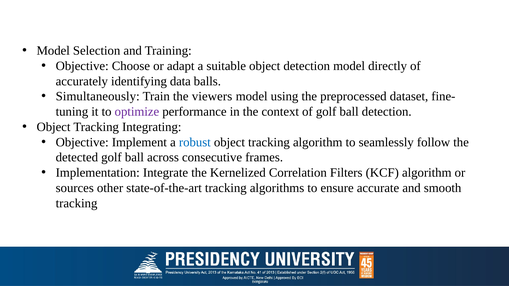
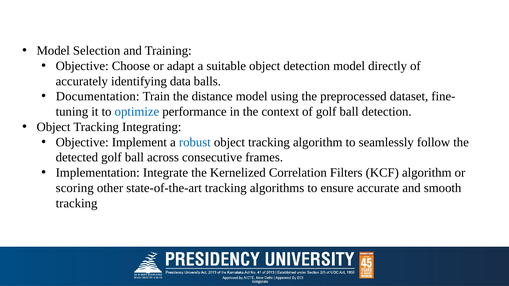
Simultaneously: Simultaneously -> Documentation
viewers: viewers -> distance
optimize colour: purple -> blue
sources: sources -> scoring
